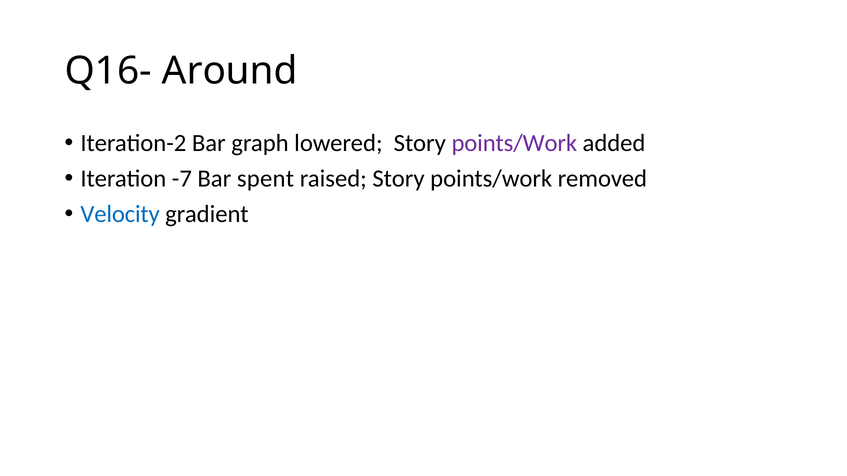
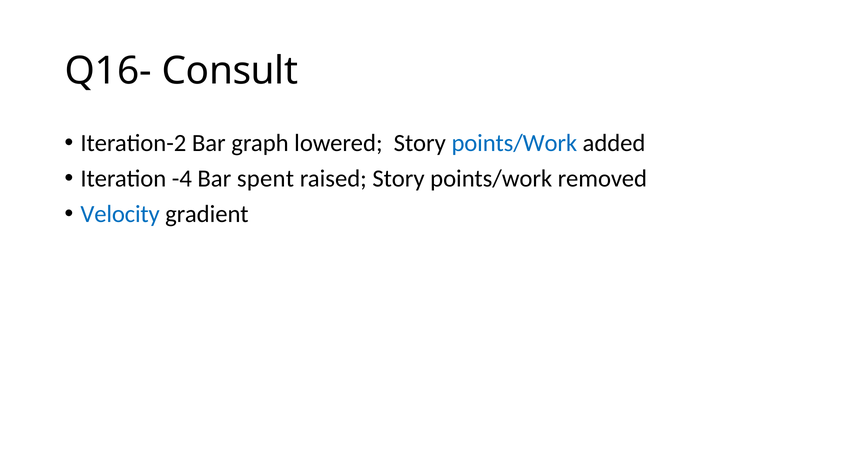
Around: Around -> Consult
points/Work at (514, 143) colour: purple -> blue
-7: -7 -> -4
